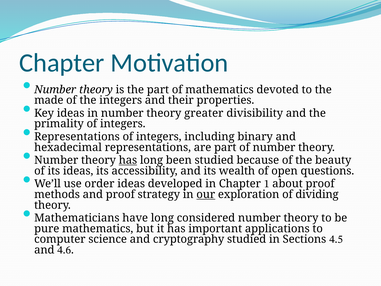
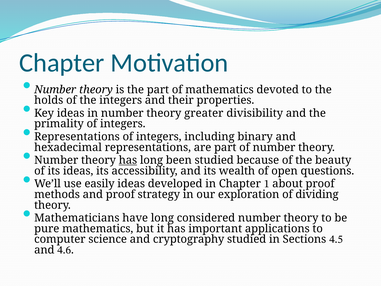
made: made -> holds
order: order -> easily
our underline: present -> none
